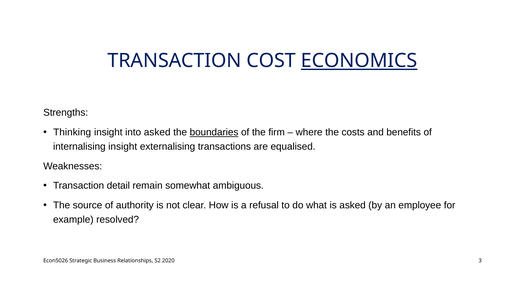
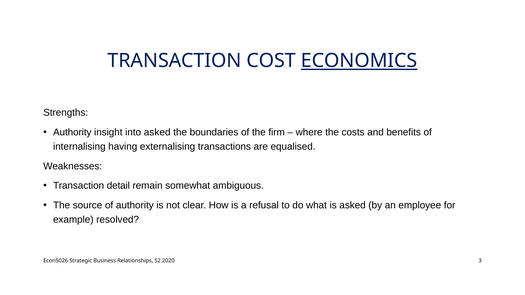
Thinking at (72, 132): Thinking -> Authority
boundaries underline: present -> none
internalising insight: insight -> having
